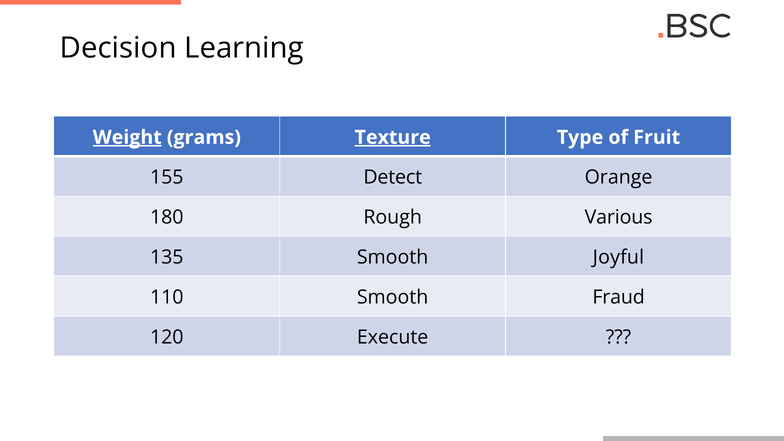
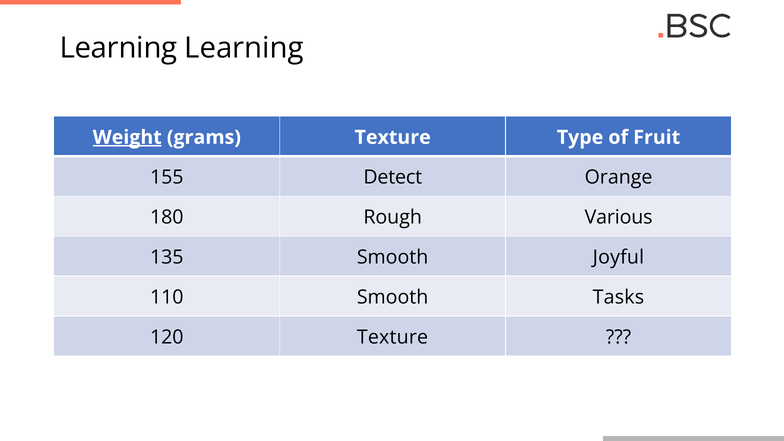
Decision at (118, 48): Decision -> Learning
Texture at (393, 137) underline: present -> none
Fraud: Fraud -> Tasks
120 Execute: Execute -> Texture
